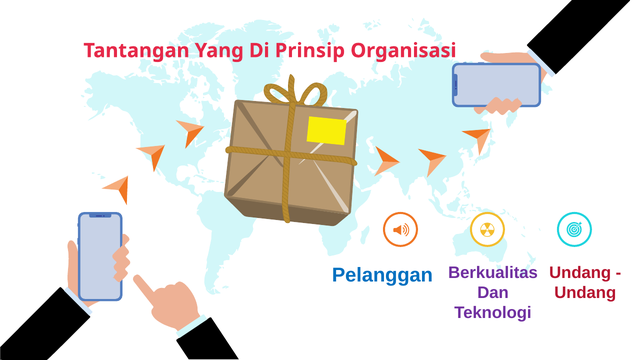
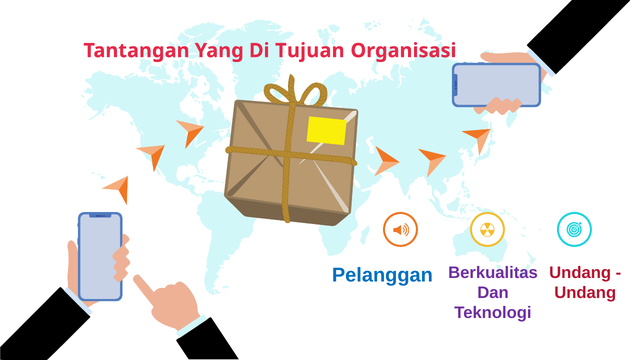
Prinsip: Prinsip -> Tujuan
